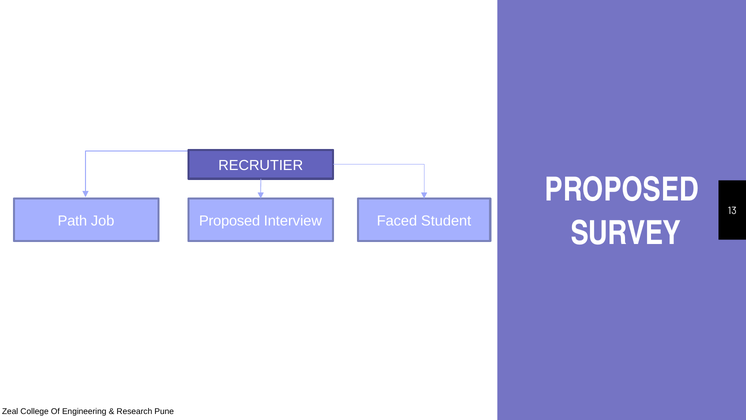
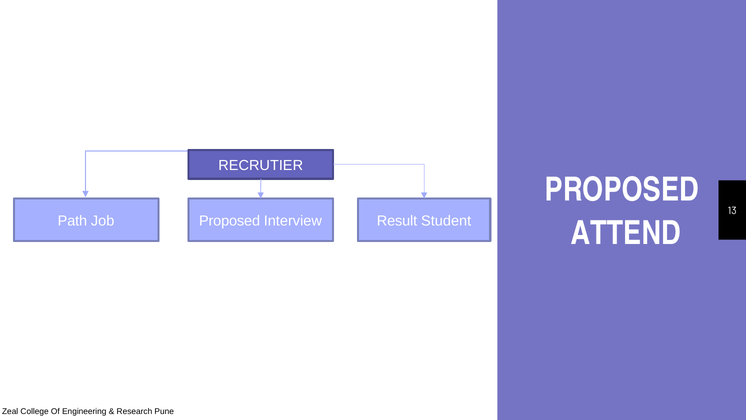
Faced: Faced -> Result
SURVEY: SURVEY -> ATTEND
